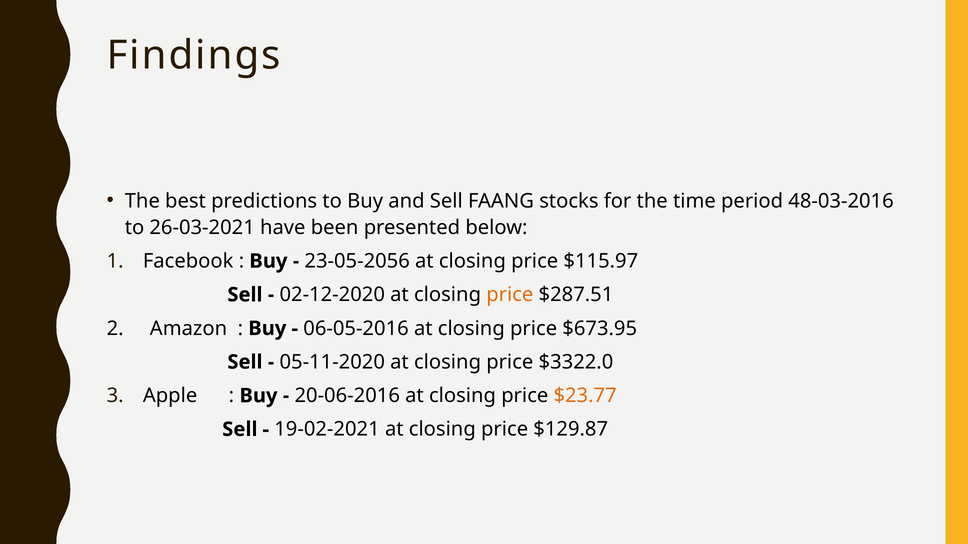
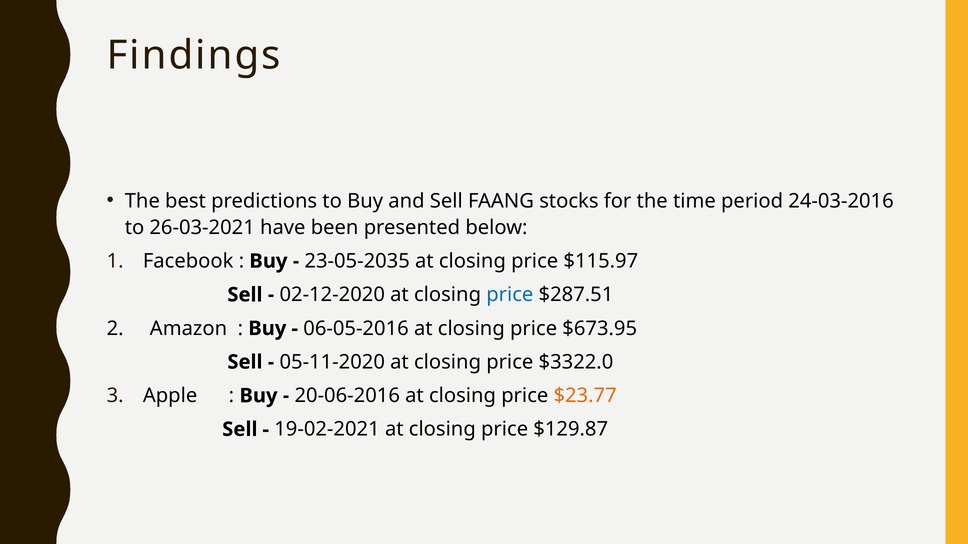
48-03-2016: 48-03-2016 -> 24-03-2016
23-05-2056: 23-05-2056 -> 23-05-2035
price at (510, 295) colour: orange -> blue
